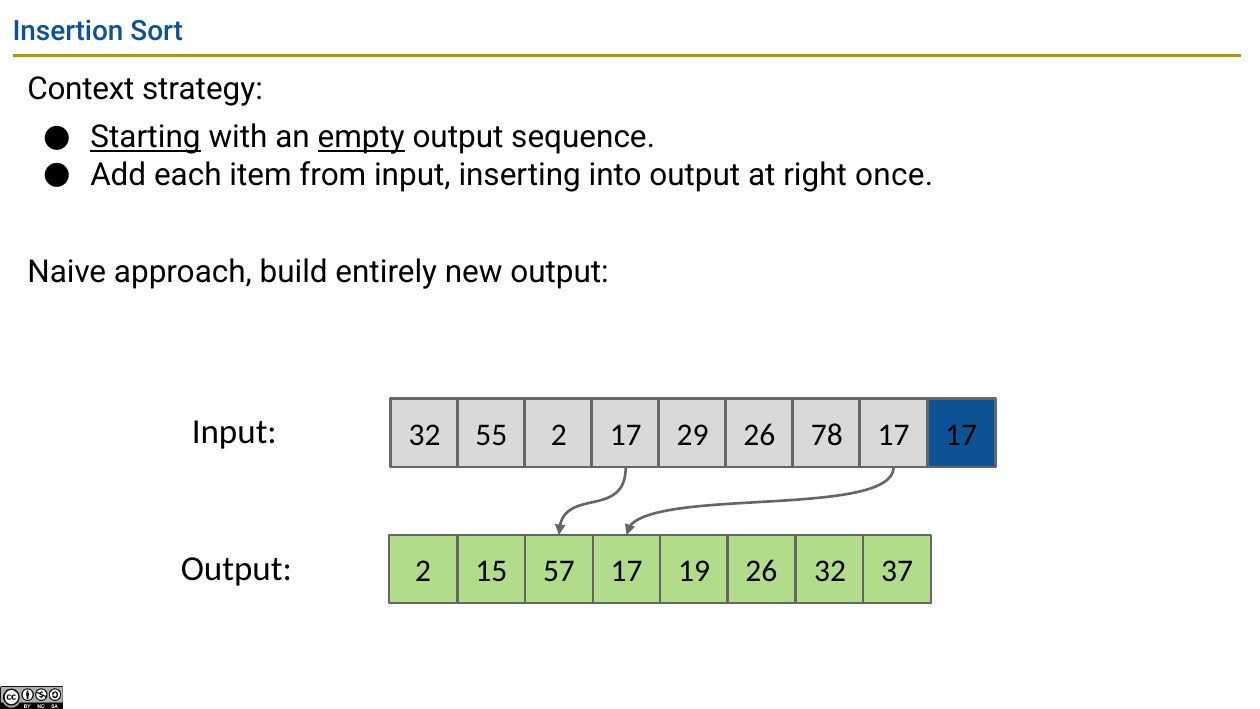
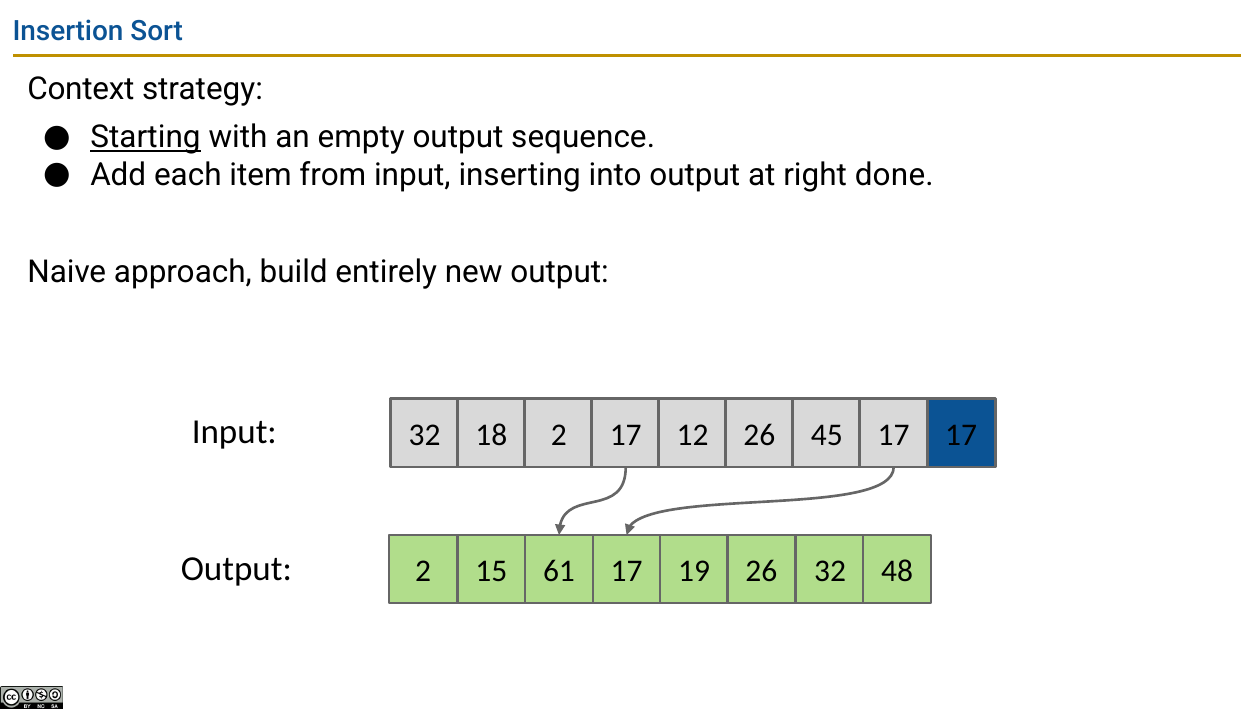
empty underline: present -> none
once: once -> done
55: 55 -> 18
29: 29 -> 12
78: 78 -> 45
57: 57 -> 61
37: 37 -> 48
